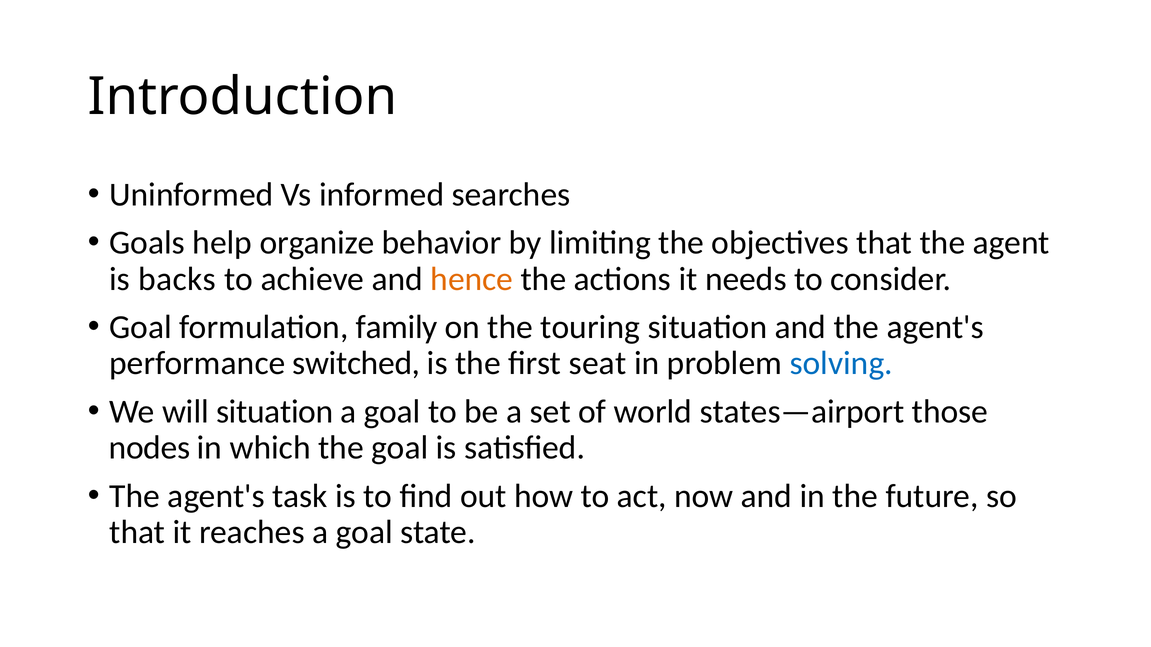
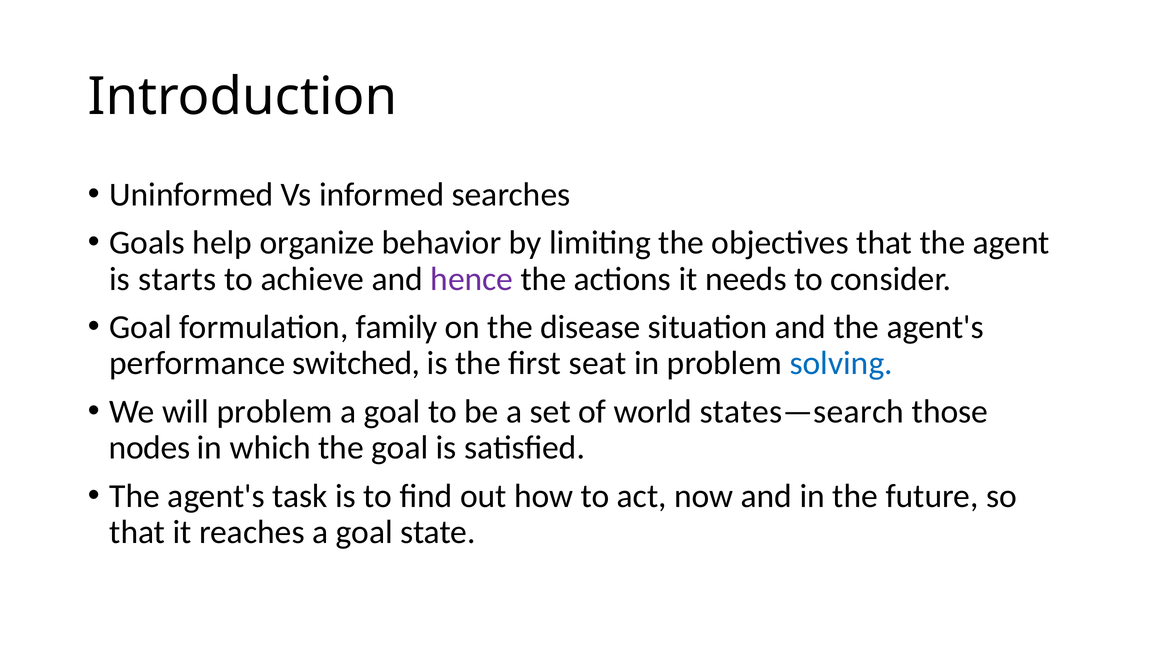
backs: backs -> starts
hence colour: orange -> purple
touring: touring -> disease
will situation: situation -> problem
states—airport: states—airport -> states—search
